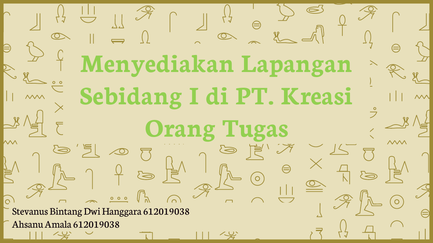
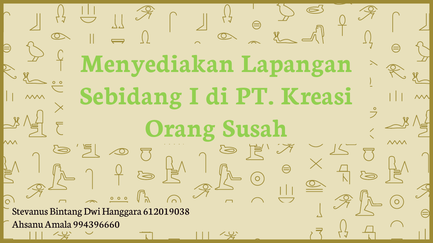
Tugas: Tugas -> Susah
Amala 612019038: 612019038 -> 994396660
